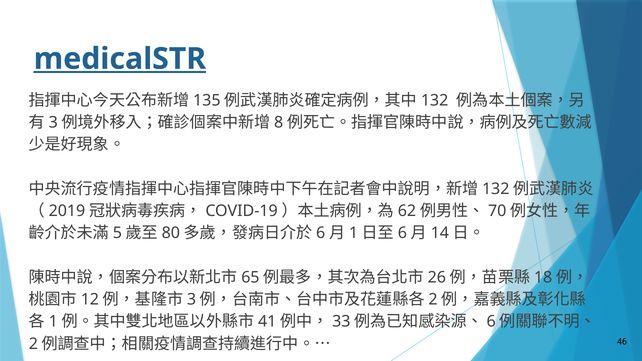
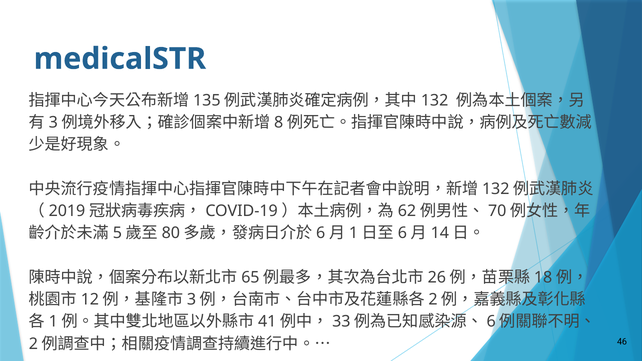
medicalSTR underline: present -> none
